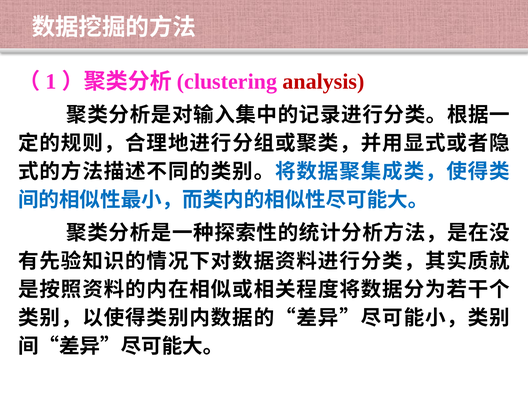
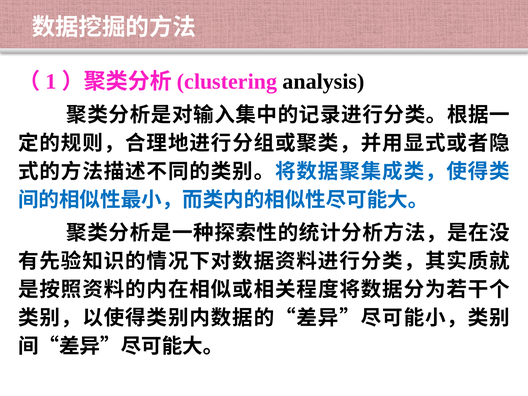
analysis colour: red -> black
